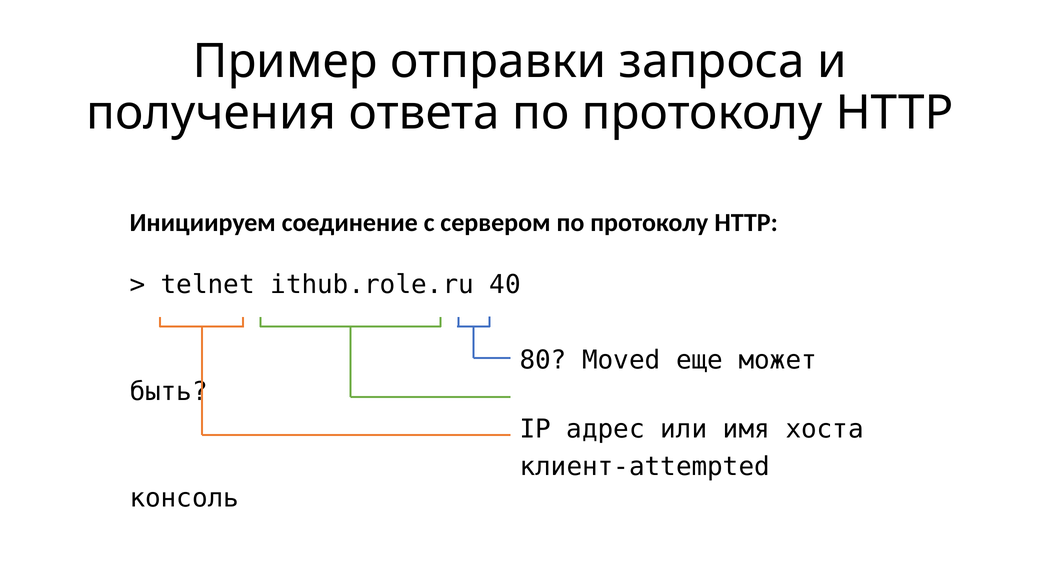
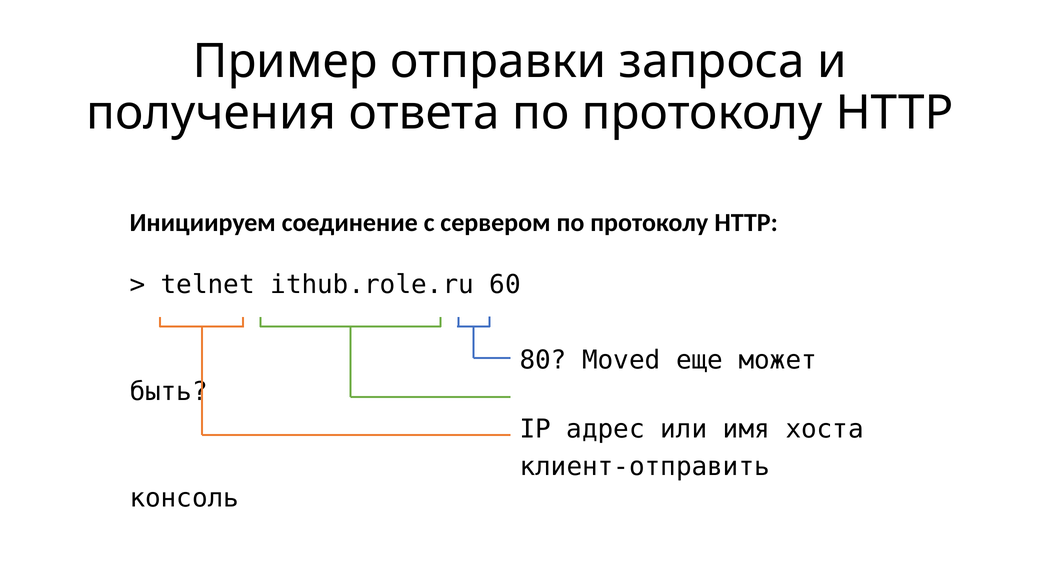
40: 40 -> 60
клиент-attempted: клиент-attempted -> клиент-отправить
